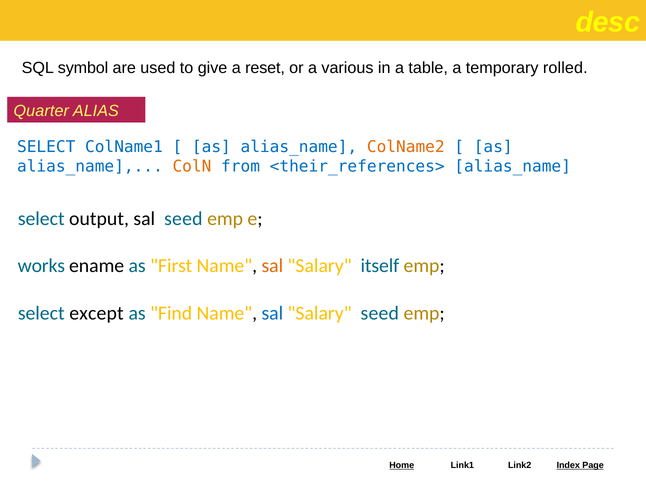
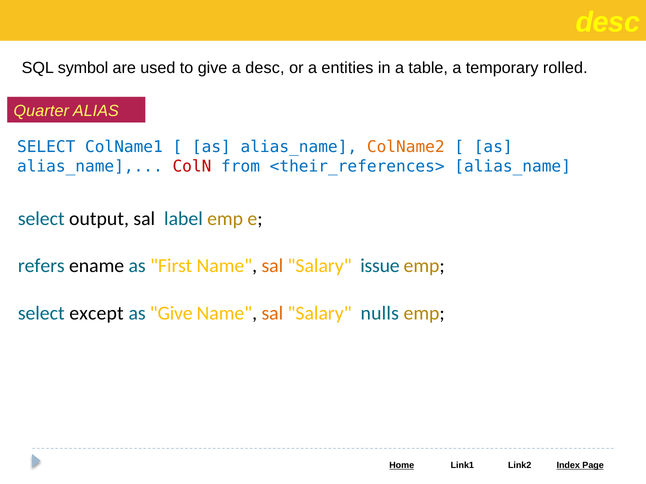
a reset: reset -> desc
various: various -> entities
ColN colour: orange -> red
sal seed: seed -> label
works: works -> refers
itself: itself -> issue
as Find: Find -> Give
sal at (272, 313) colour: blue -> orange
Salary seed: seed -> nulls
